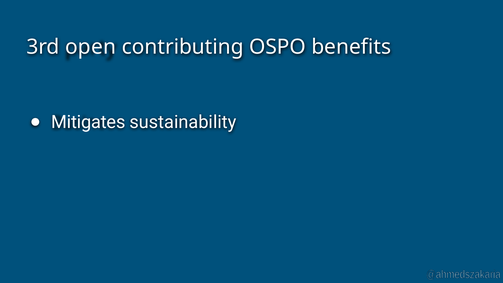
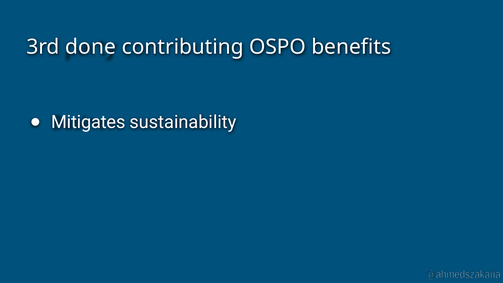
open: open -> done
